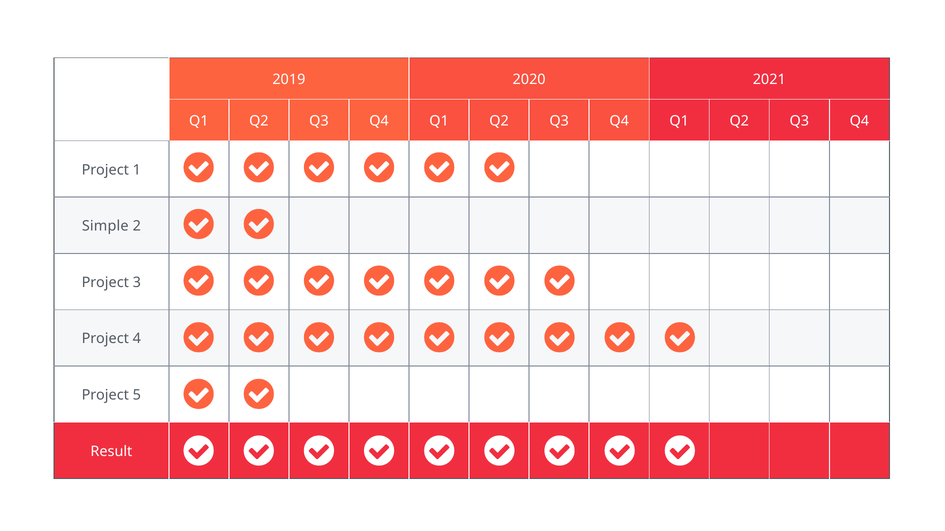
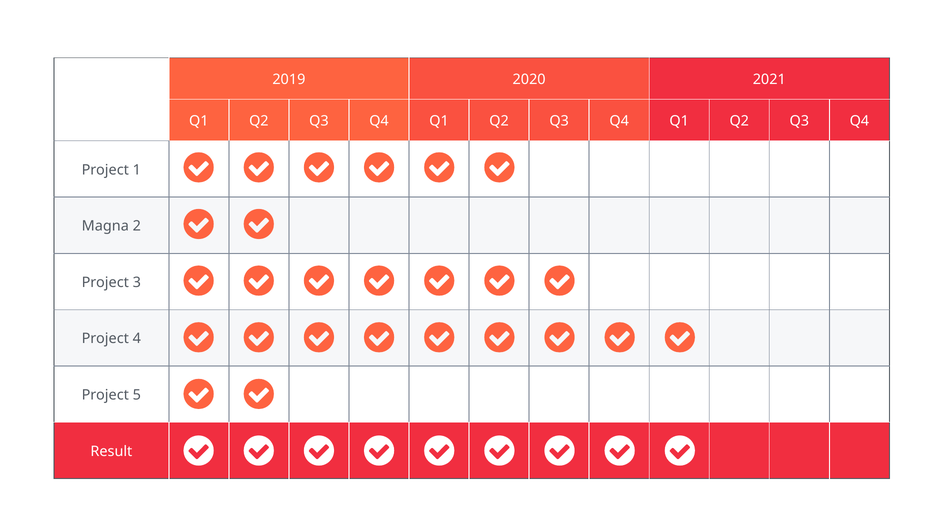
Simple: Simple -> Magna
